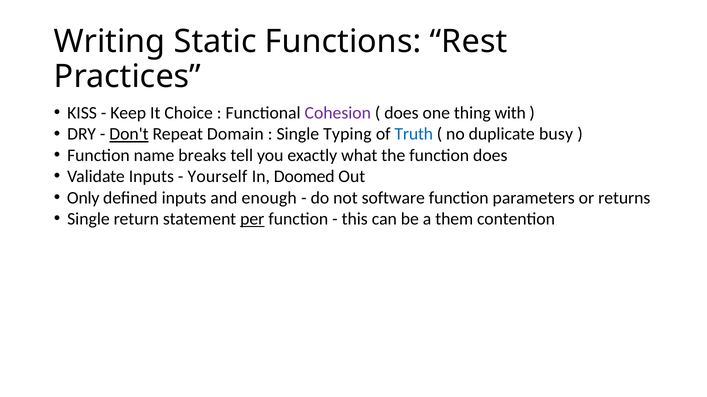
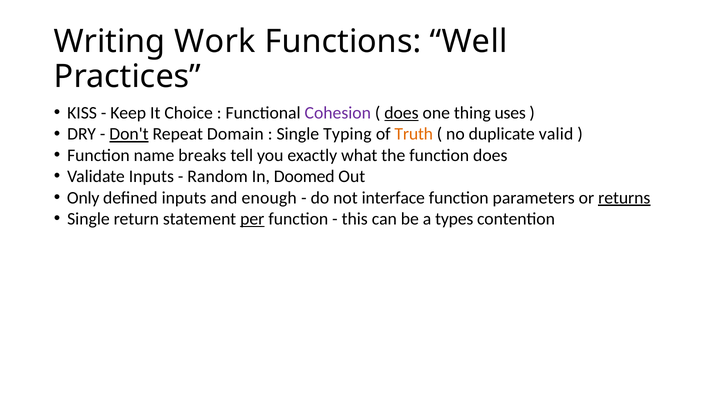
Static: Static -> Work
Rest: Rest -> Well
does at (401, 113) underline: none -> present
with: with -> uses
Truth colour: blue -> orange
busy: busy -> valid
Yourself: Yourself -> Random
software: software -> interface
returns underline: none -> present
them: them -> types
